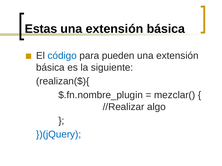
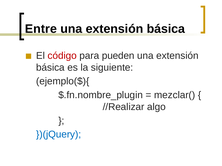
Estas: Estas -> Entre
código colour: blue -> red
realizan($){: realizan($){ -> ejemplo($){
